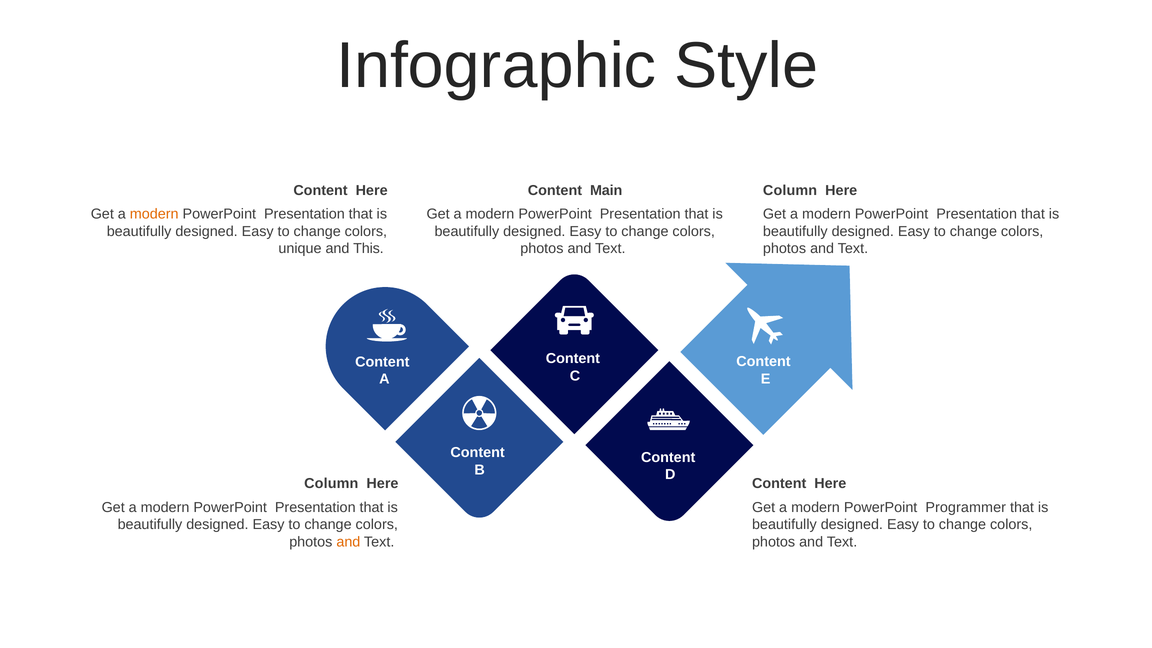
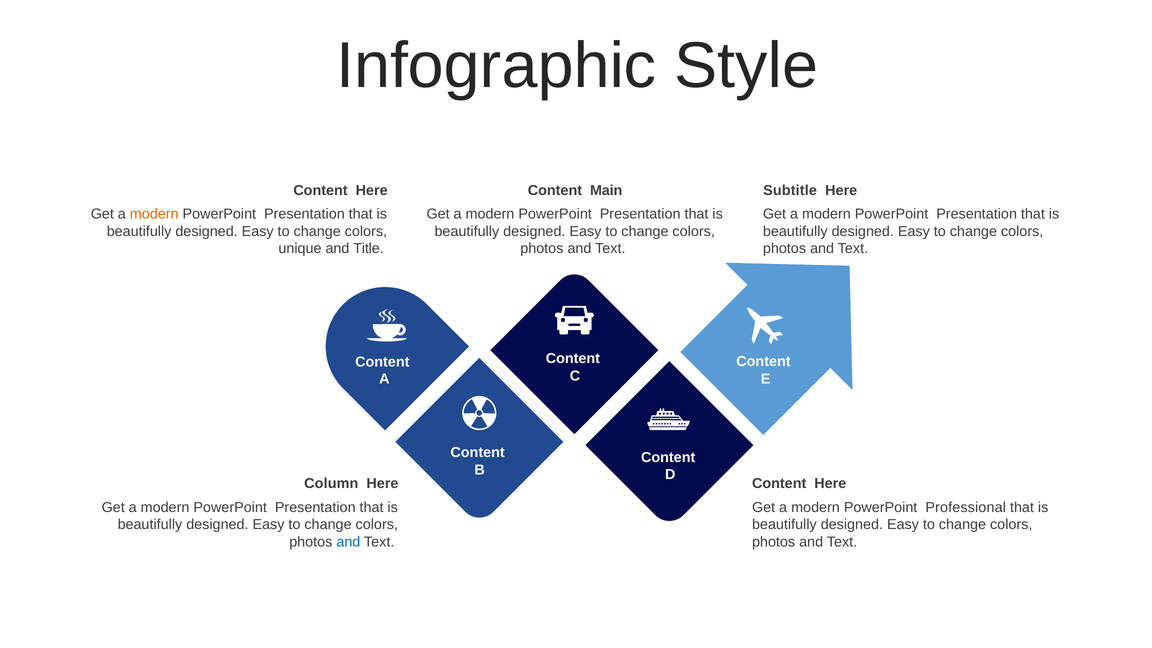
Column at (790, 190): Column -> Subtitle
This: This -> Title
Programmer: Programmer -> Professional
and at (348, 542) colour: orange -> blue
